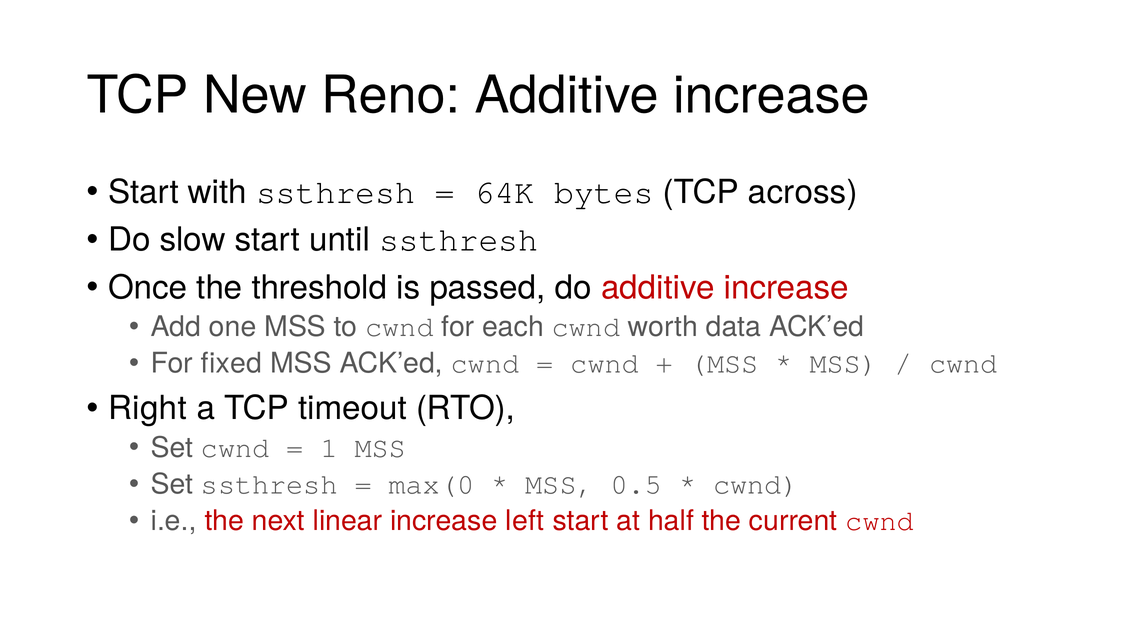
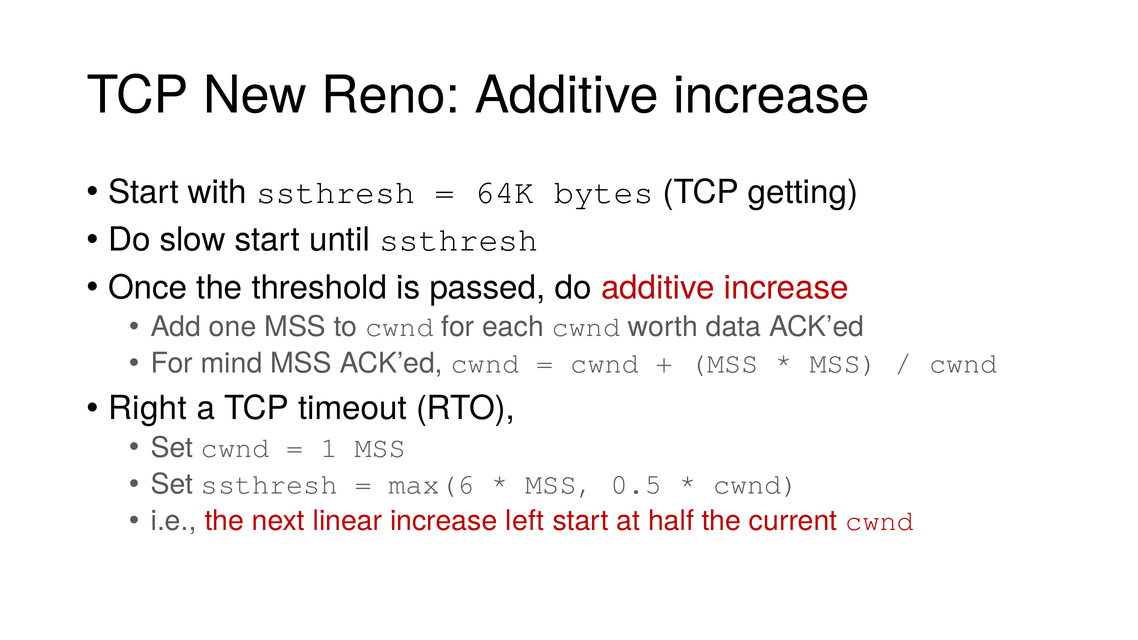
across: across -> getting
fixed: fixed -> mind
max(0: max(0 -> max(6
